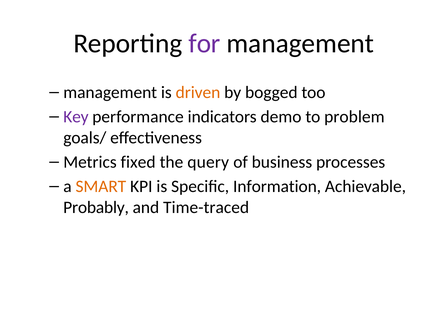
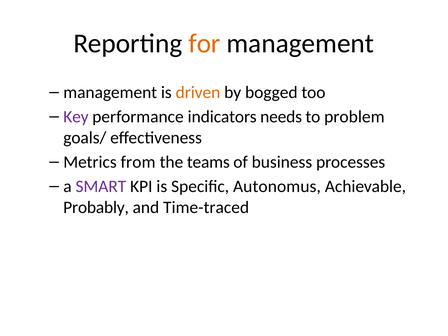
for colour: purple -> orange
demo: demo -> needs
fixed: fixed -> from
query: query -> teams
SMART colour: orange -> purple
Information: Information -> Autonomus
